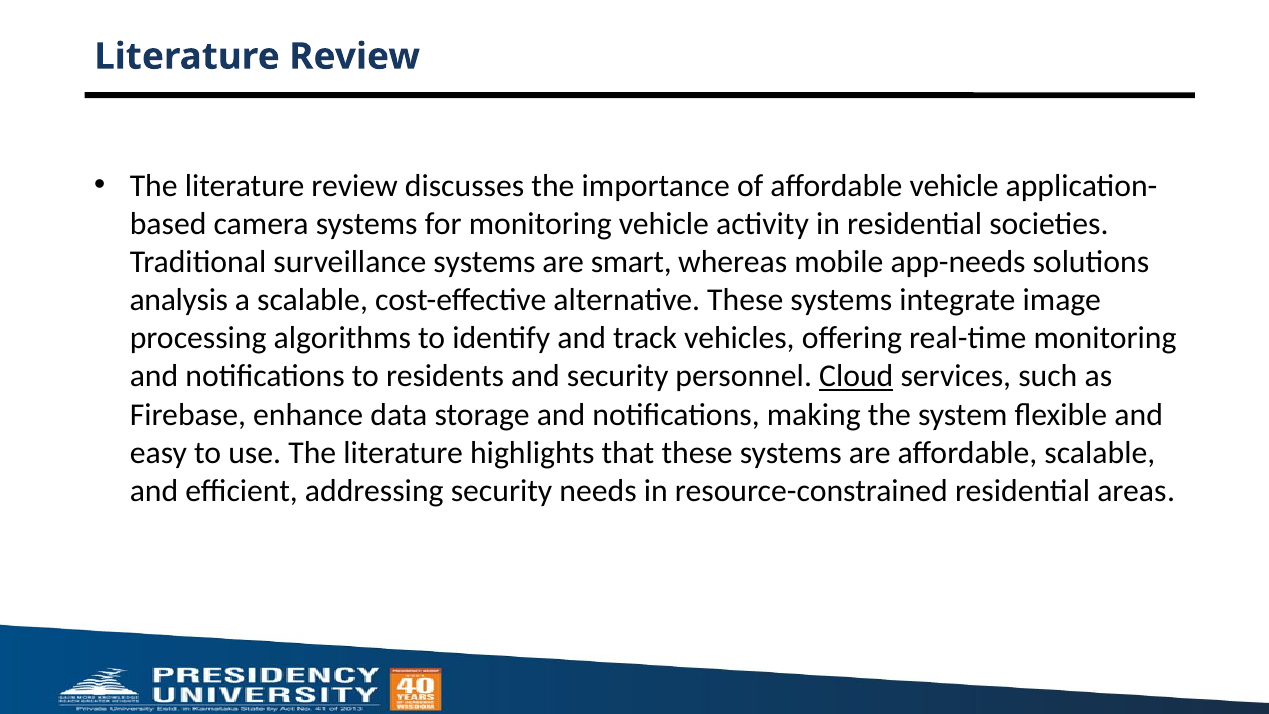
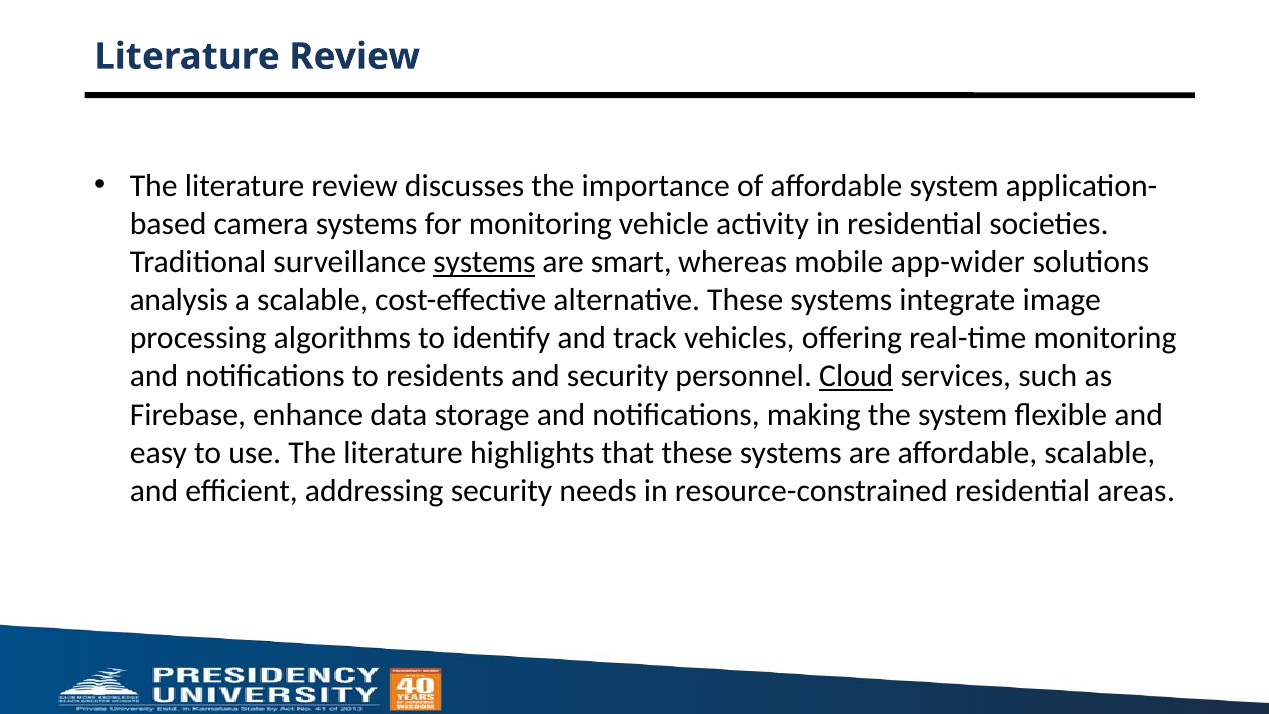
affordable vehicle: vehicle -> system
systems at (484, 262) underline: none -> present
app-needs: app-needs -> app-wider
